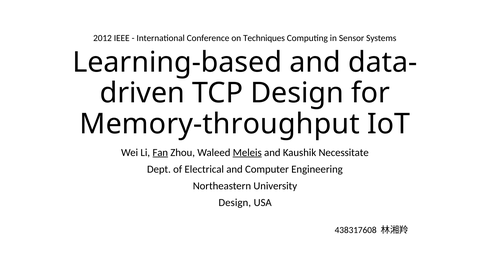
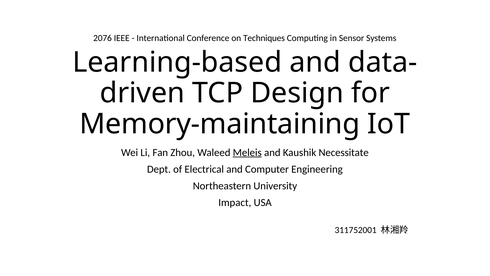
2012: 2012 -> 2076
Memory-throughput: Memory-throughput -> Memory-maintaining
Fan underline: present -> none
Design at (235, 202): Design -> Impact
438317608: 438317608 -> 311752001
